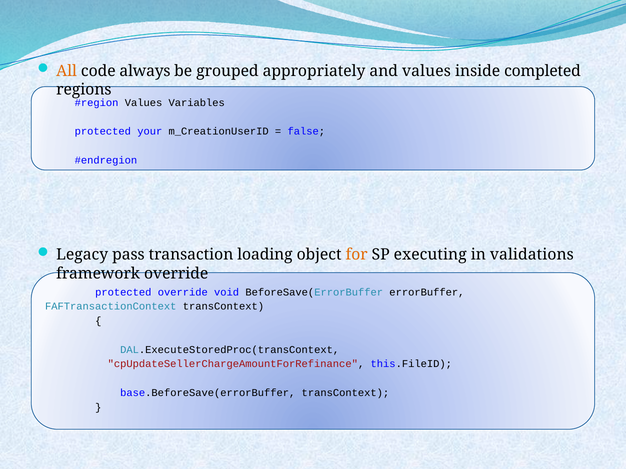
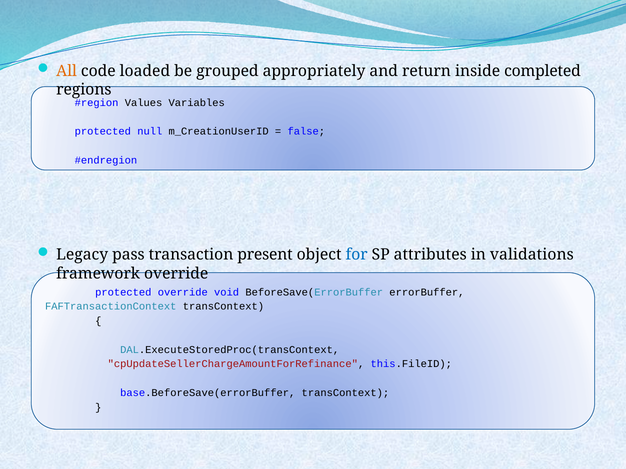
always: always -> loaded
and values: values -> return
your: your -> null
loading: loading -> present
for colour: orange -> blue
executing: executing -> attributes
